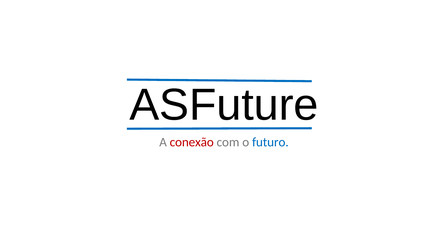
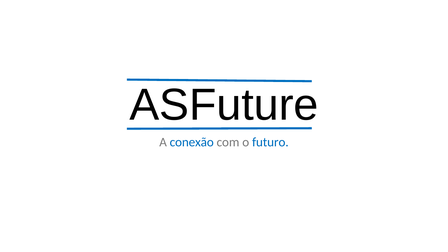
conexão colour: red -> blue
